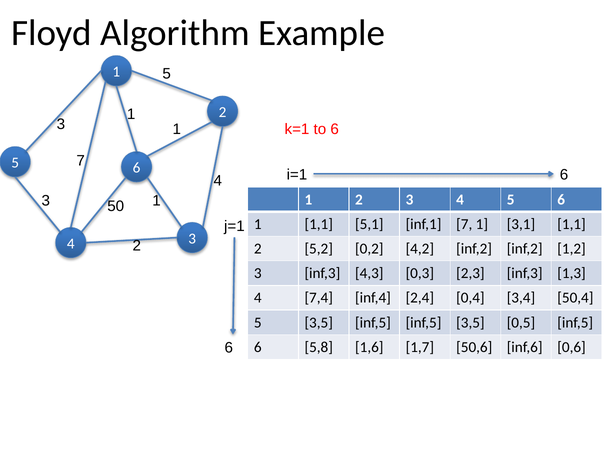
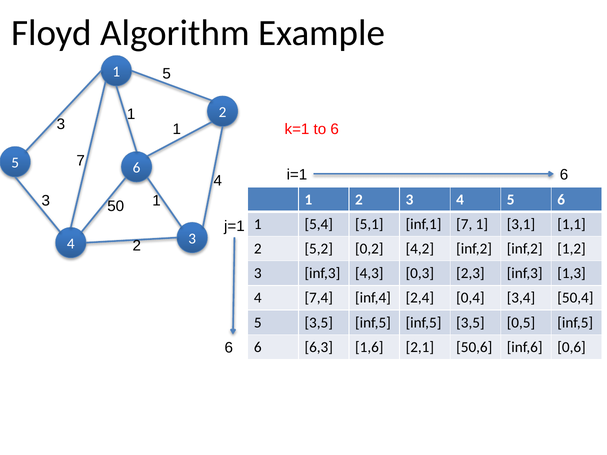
1 1,1: 1,1 -> 5,4
5,8: 5,8 -> 6,3
1,7: 1,7 -> 2,1
